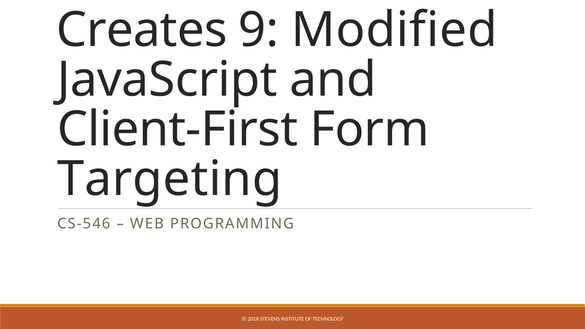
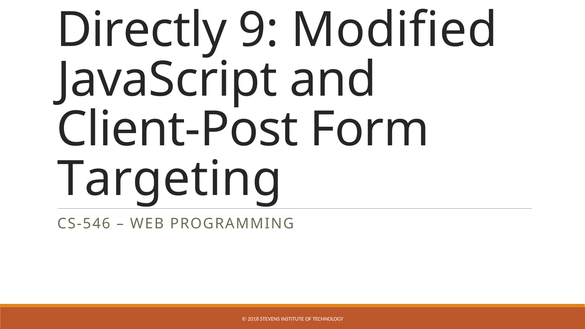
Creates: Creates -> Directly
Client-First: Client-First -> Client-Post
